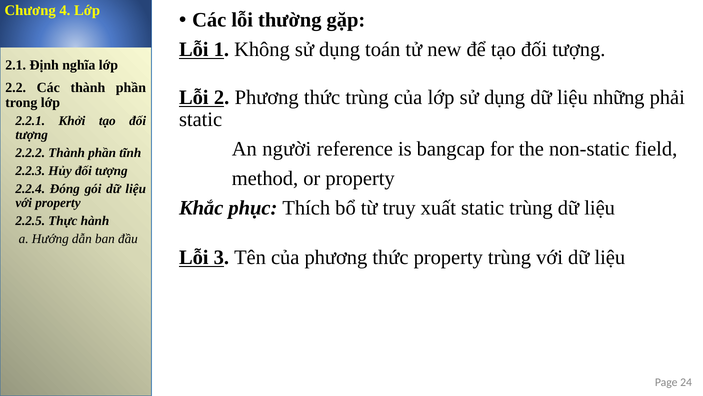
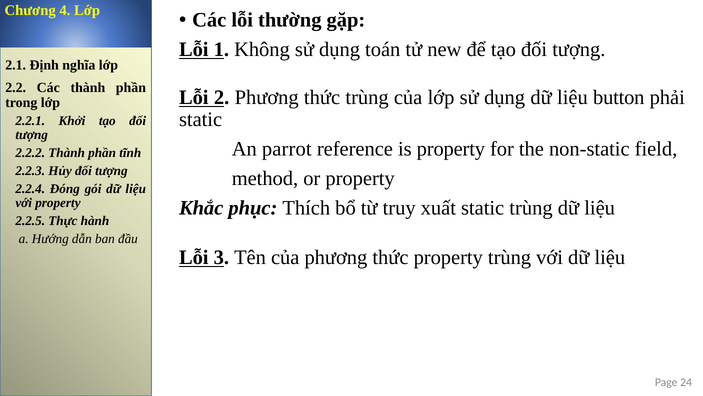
những: những -> button
người: người -> parrot
is bangcap: bangcap -> property
